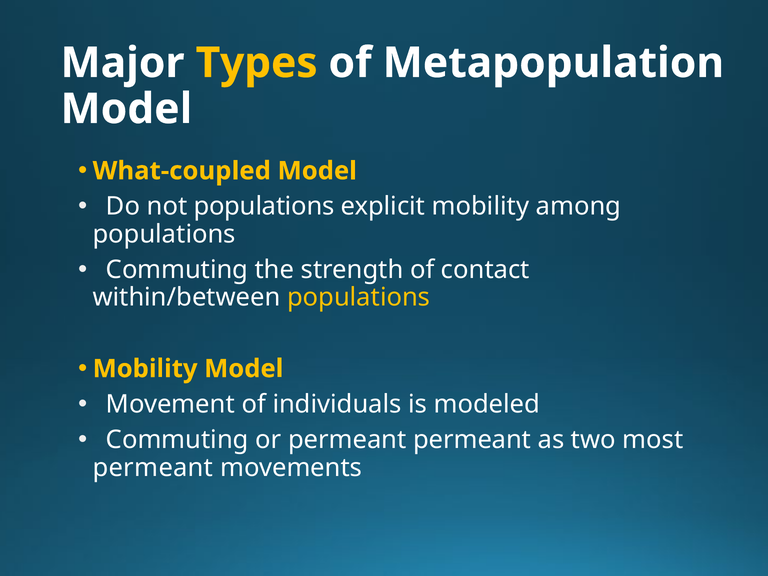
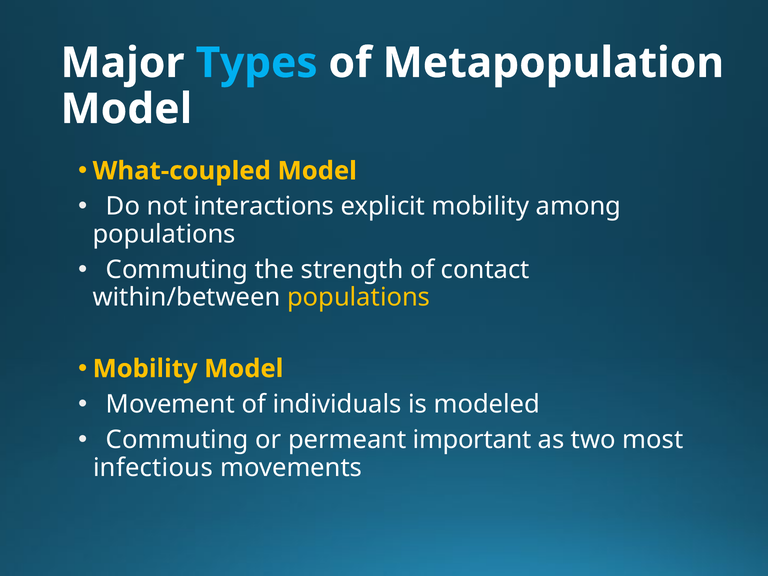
Types colour: yellow -> light blue
not populations: populations -> interactions
permeant permeant: permeant -> important
permeant at (153, 468): permeant -> infectious
